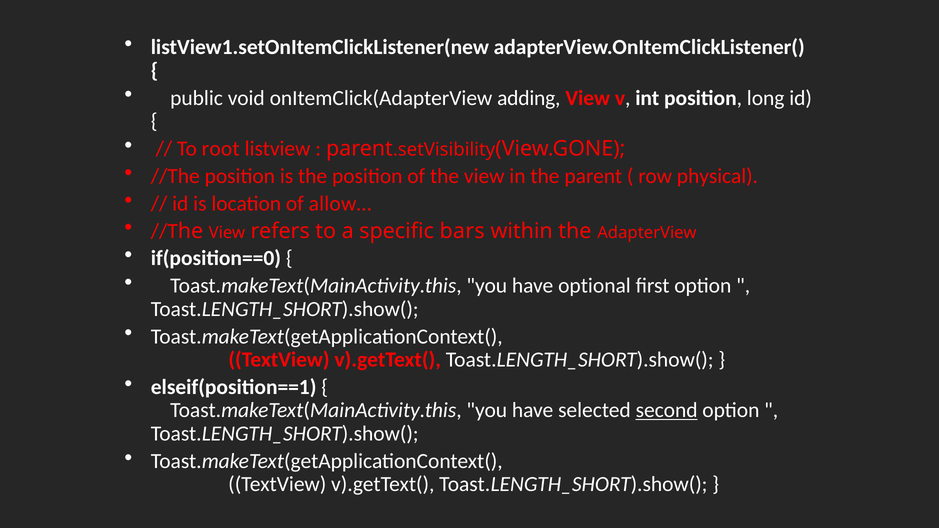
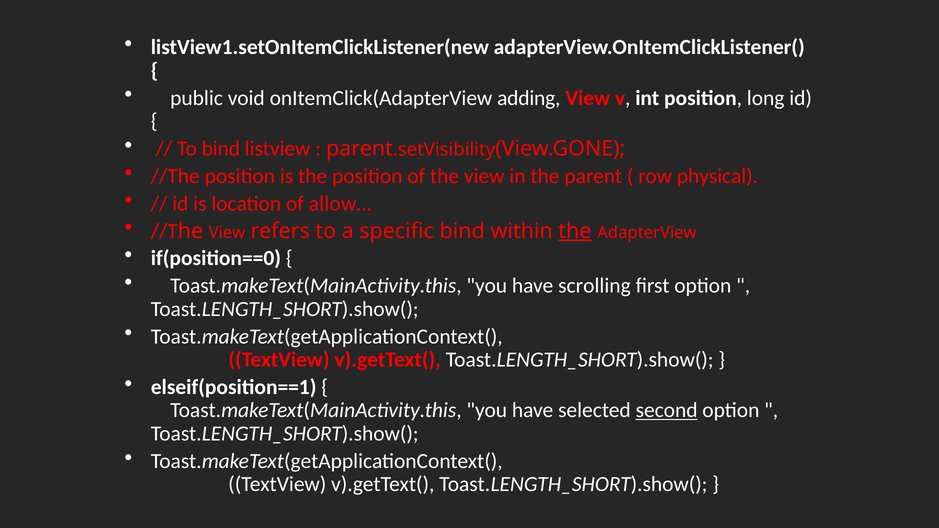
To root: root -> bind
specific bars: bars -> bind
the at (575, 231) underline: none -> present
optional: optional -> scrolling
